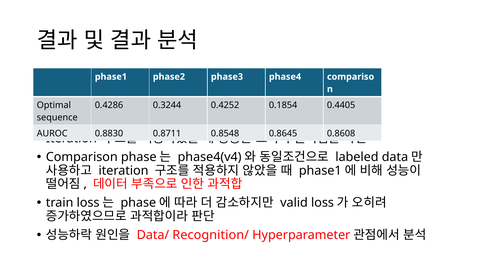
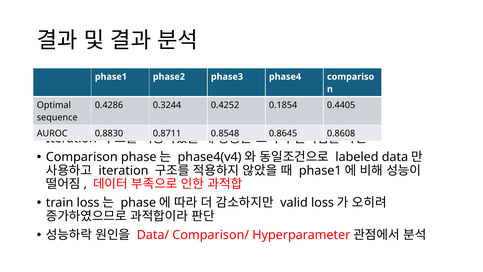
Recognition/: Recognition/ -> Comparison/
